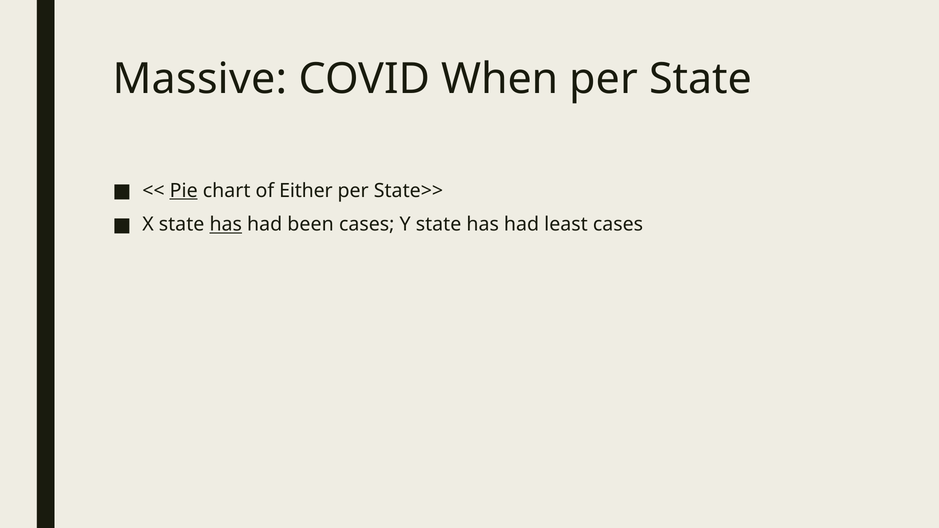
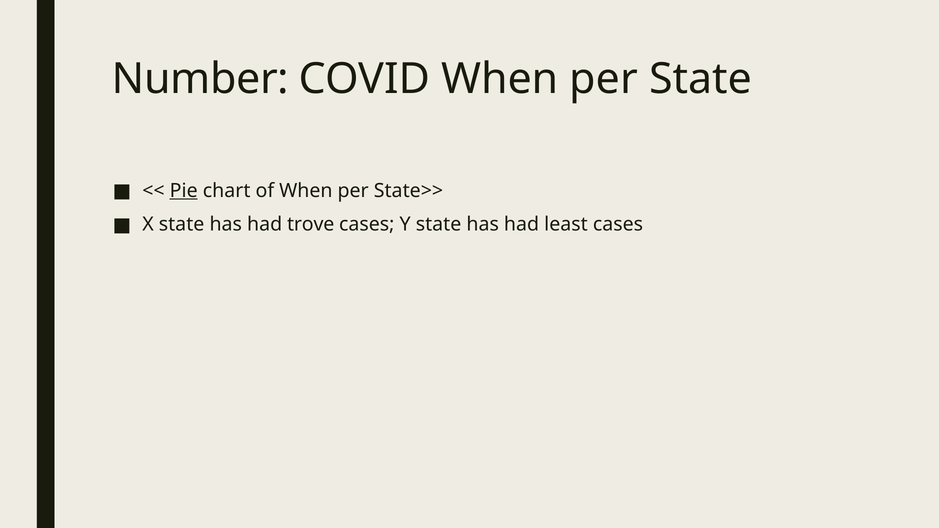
Massive: Massive -> Number
of Either: Either -> When
has at (226, 225) underline: present -> none
been: been -> trove
